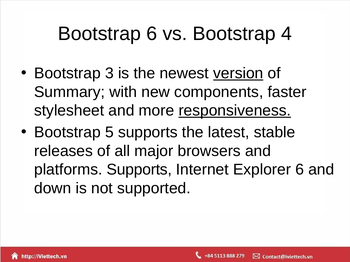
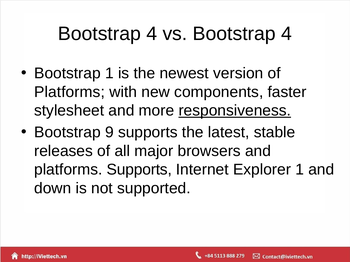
6 at (152, 34): 6 -> 4
Bootstrap 3: 3 -> 1
version underline: present -> none
Summary at (70, 92): Summary -> Platforms
5: 5 -> 9
Explorer 6: 6 -> 1
